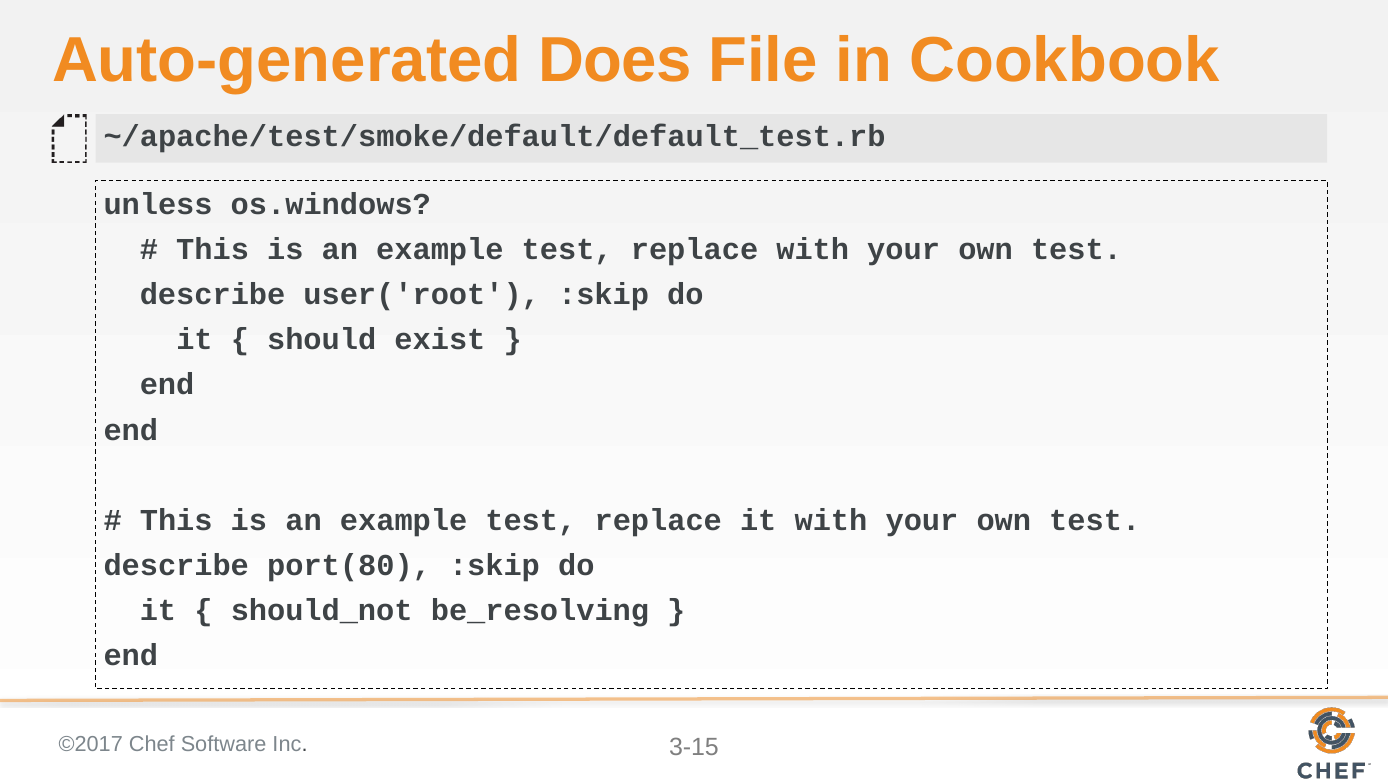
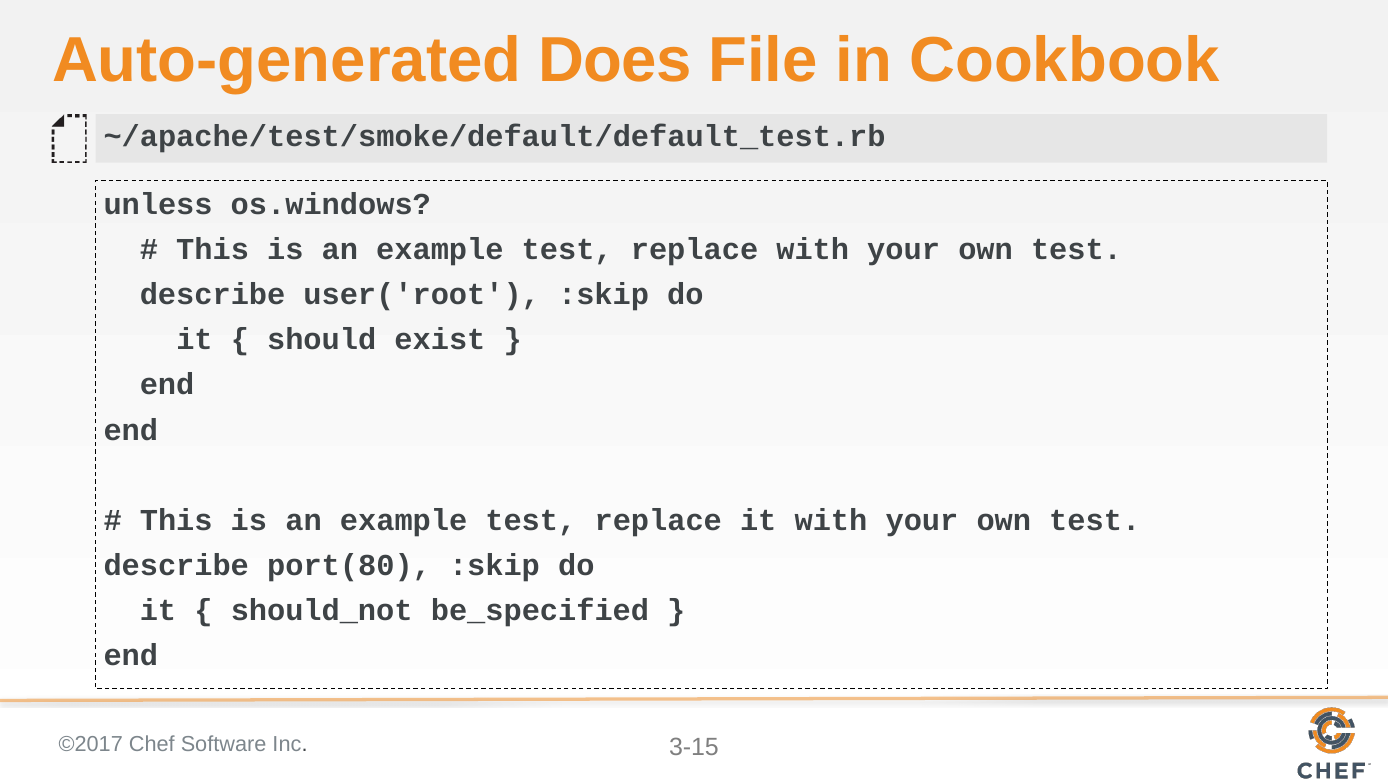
be_resolving: be_resolving -> be_specified
